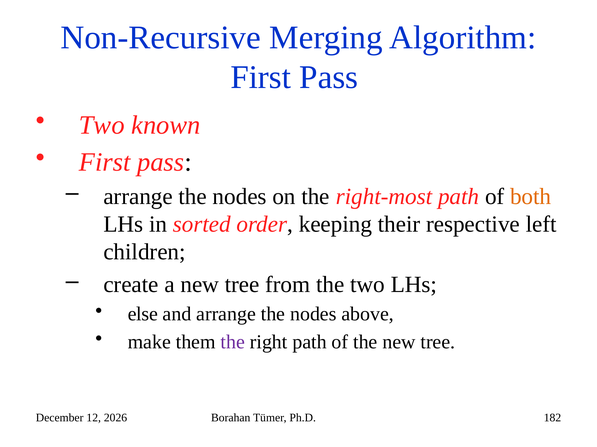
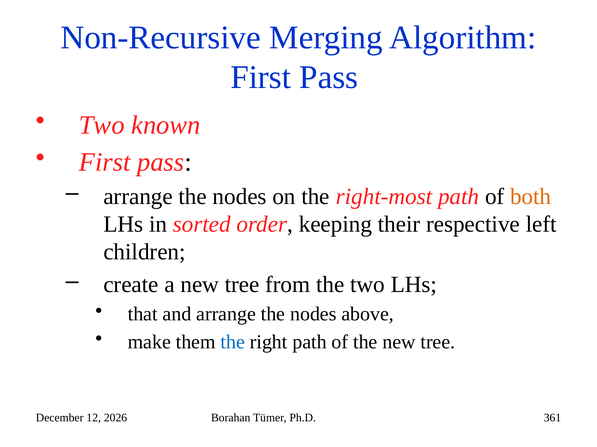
else: else -> that
the at (233, 342) colour: purple -> blue
182: 182 -> 361
